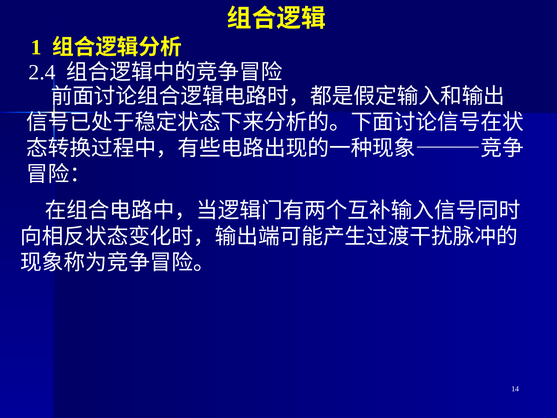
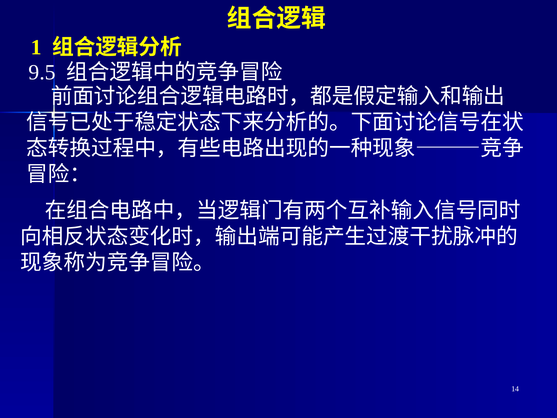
2.4: 2.4 -> 9.5
